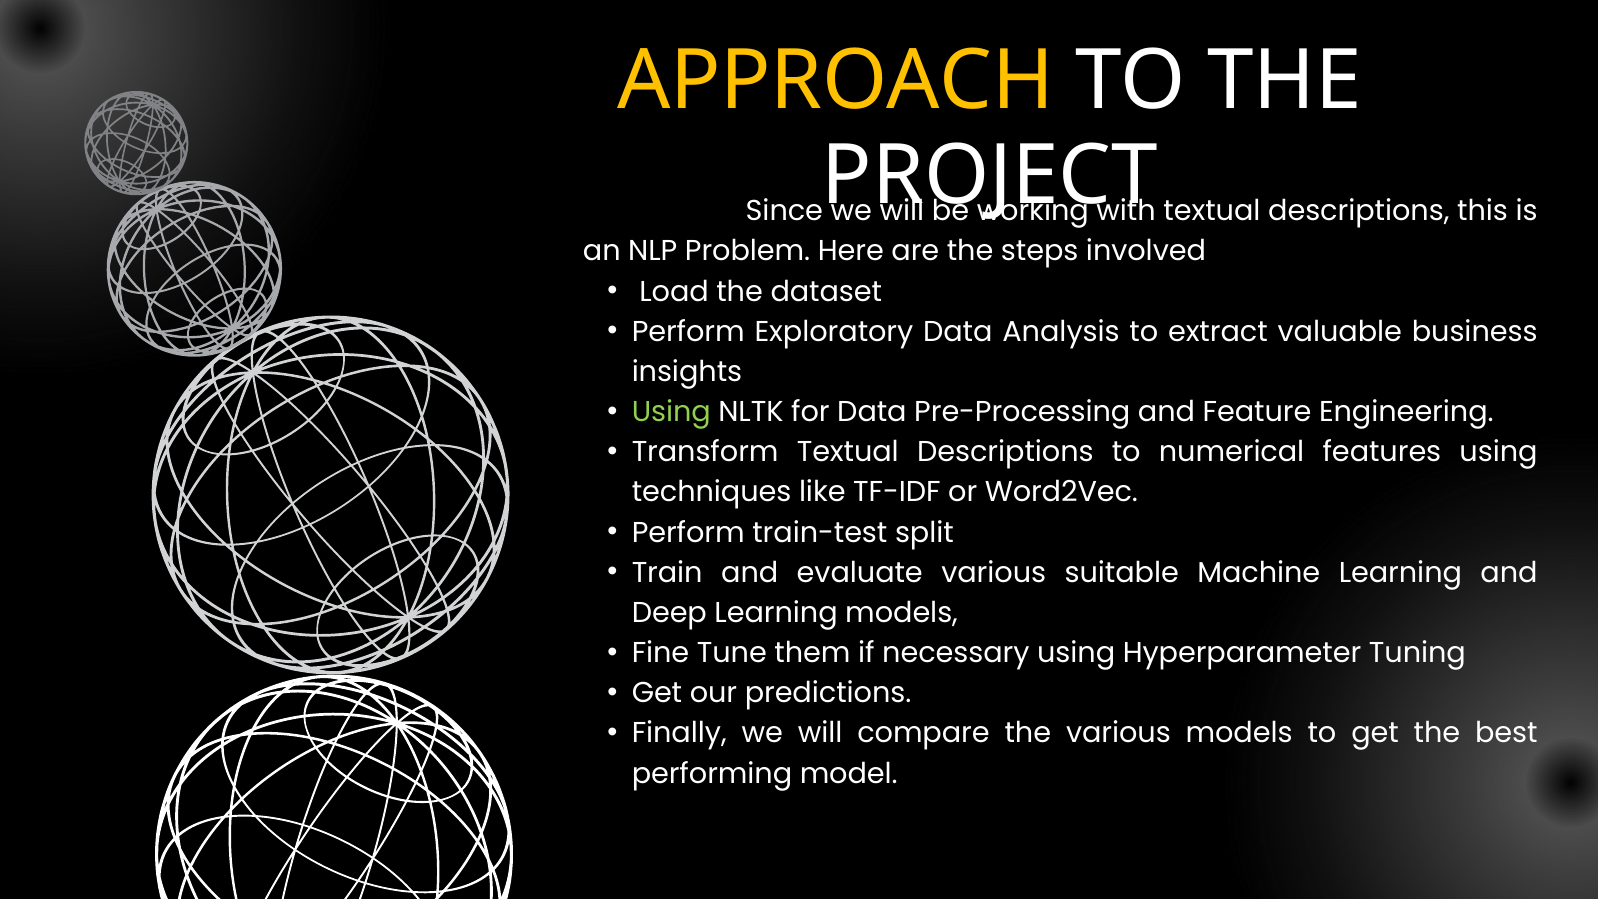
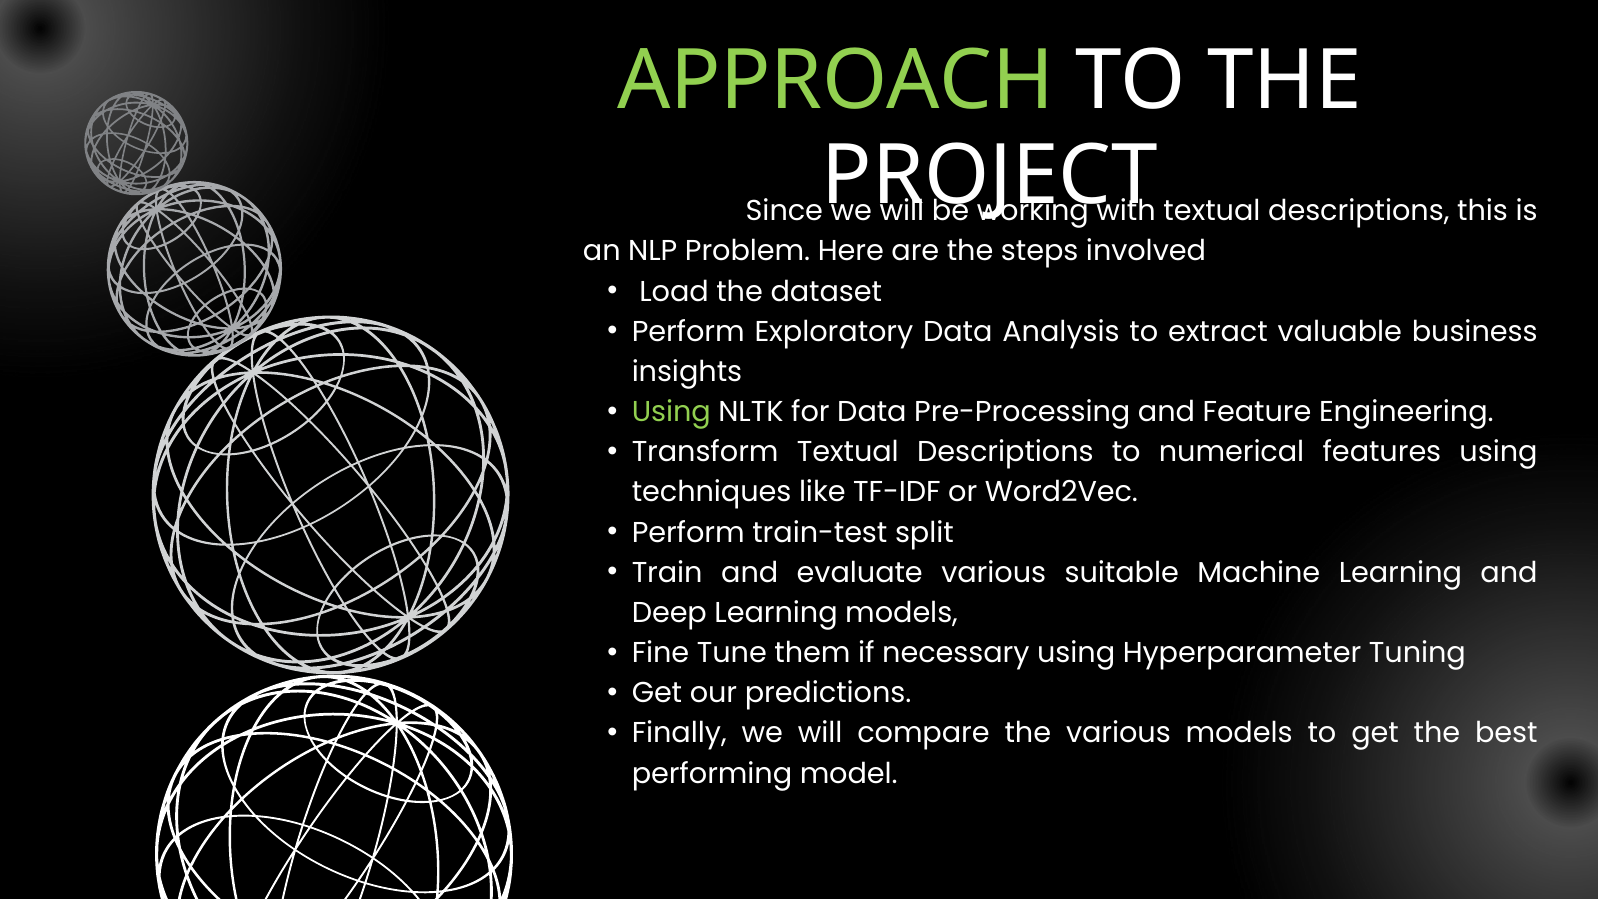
APPROACH colour: yellow -> light green
